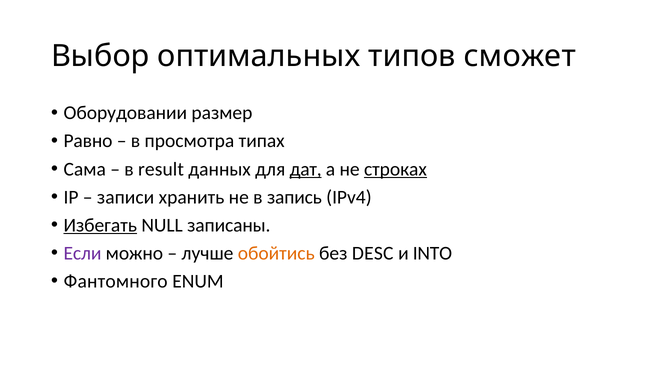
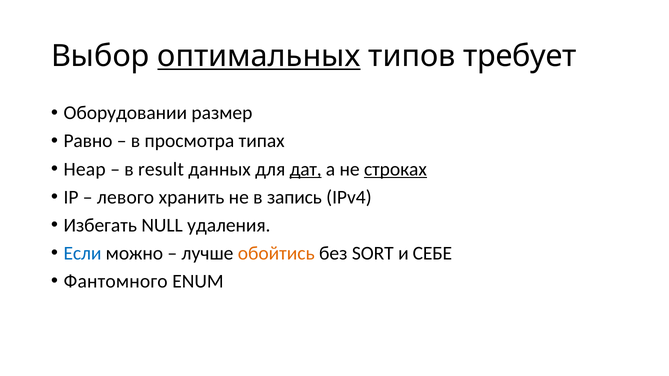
оптимальных underline: none -> present
сможет: сможет -> требует
Сама: Сама -> Heap
записи: записи -> левого
Избегать underline: present -> none
записаны: записаны -> удаления
Если colour: purple -> blue
DESC: DESC -> SORT
INTO: INTO -> СЕБЕ
